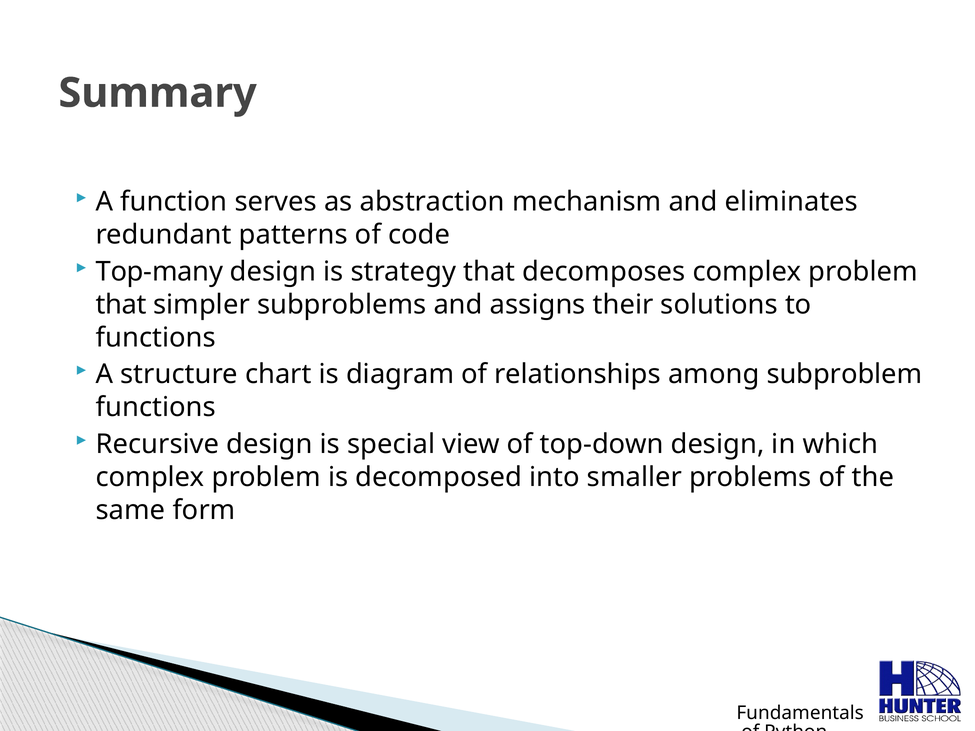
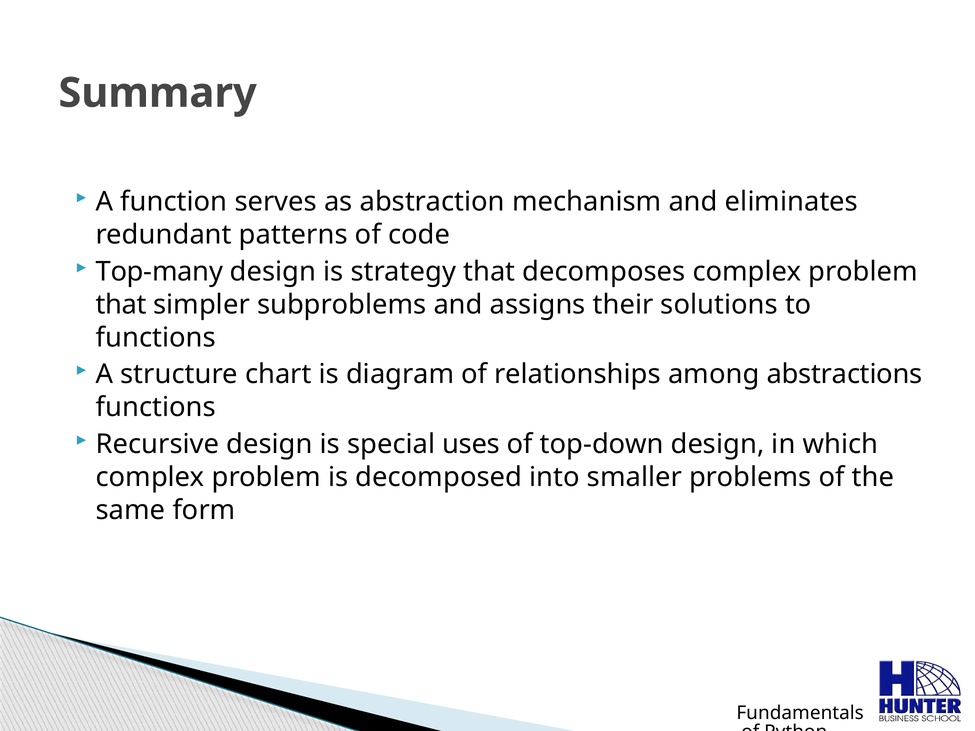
subproblem: subproblem -> abstractions
view: view -> uses
